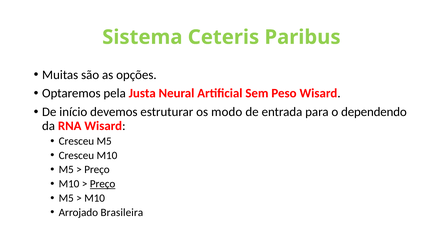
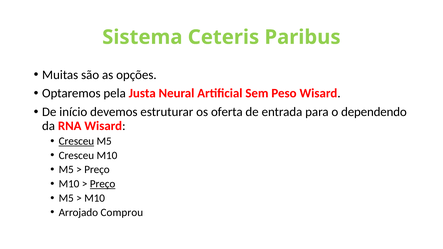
modo: modo -> oferta
Cresceu at (76, 141) underline: none -> present
Brasileira: Brasileira -> Comprou
